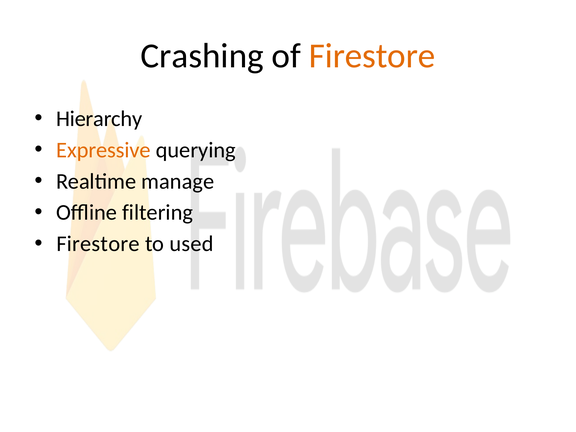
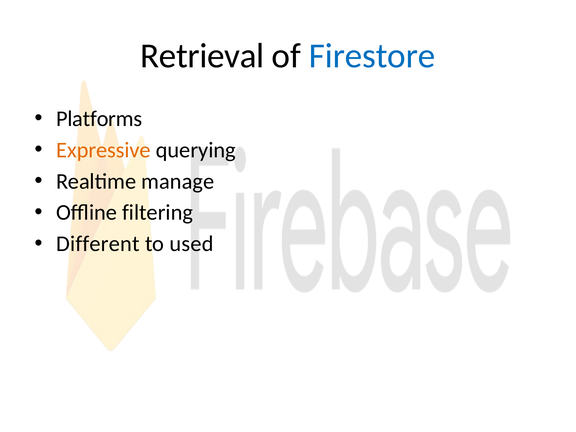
Crashing: Crashing -> Retrieval
Firestore at (372, 56) colour: orange -> blue
Hierarchy: Hierarchy -> Platforms
Firestore at (98, 244): Firestore -> Different
